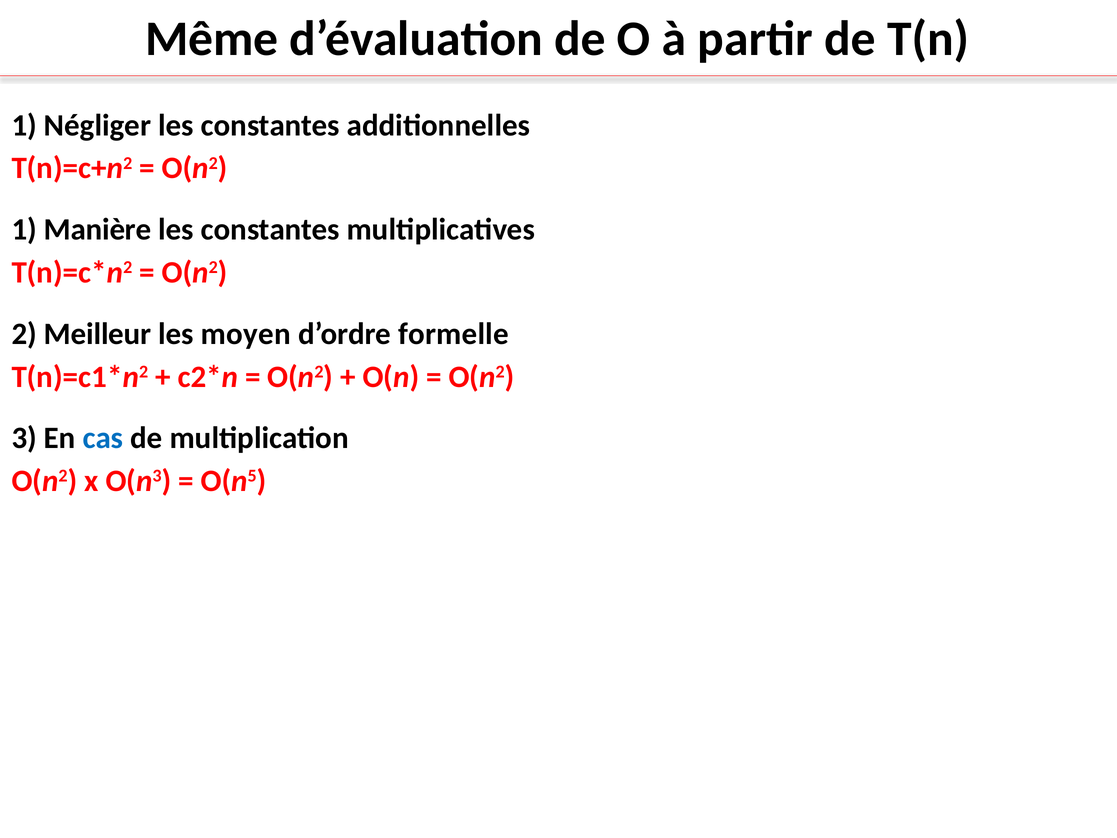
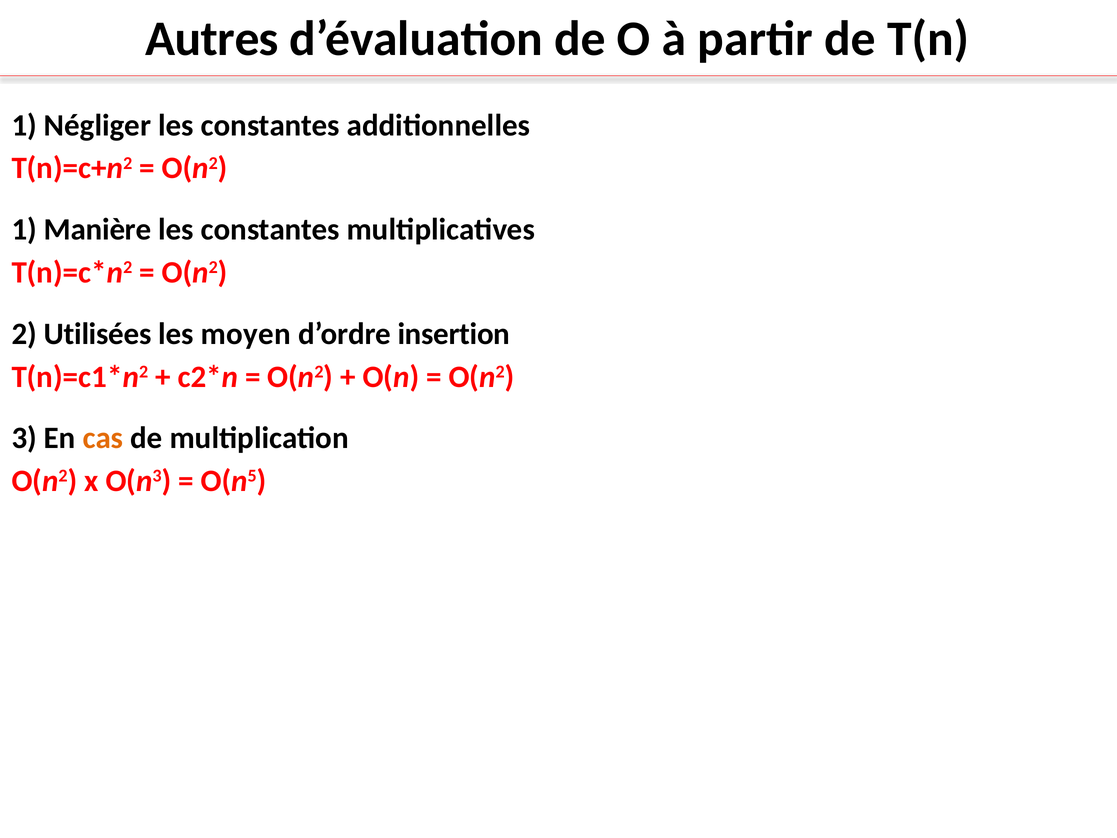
Même: Même -> Autres
Meilleur: Meilleur -> Utilisées
formelle: formelle -> insertion
cas colour: blue -> orange
